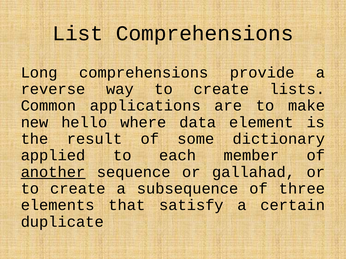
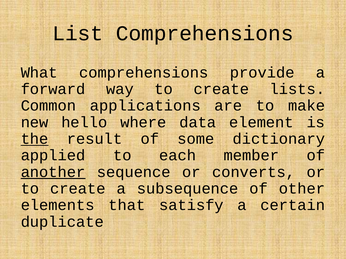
Long: Long -> What
reverse: reverse -> forward
the underline: none -> present
gallahad: gallahad -> converts
three: three -> other
